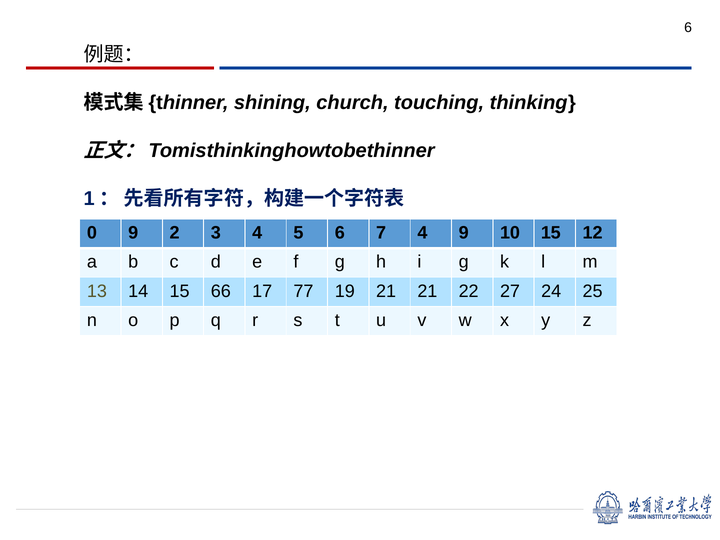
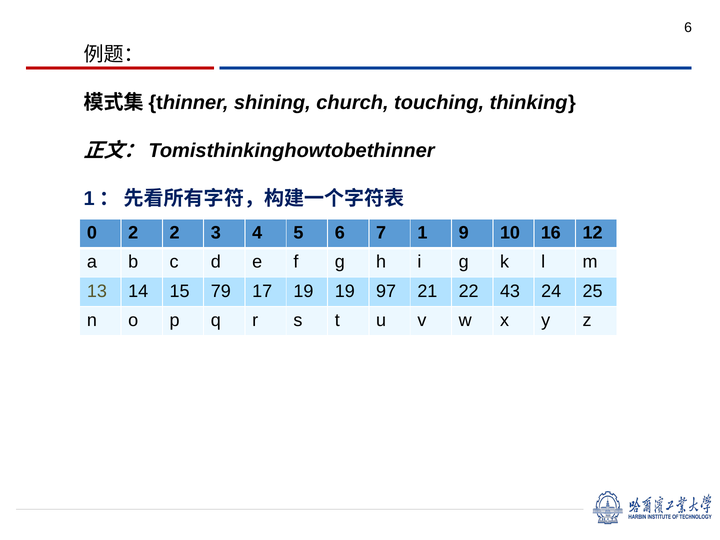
0 9: 9 -> 2
7 4: 4 -> 1
10 15: 15 -> 16
66: 66 -> 79
17 77: 77 -> 19
19 21: 21 -> 97
27: 27 -> 43
